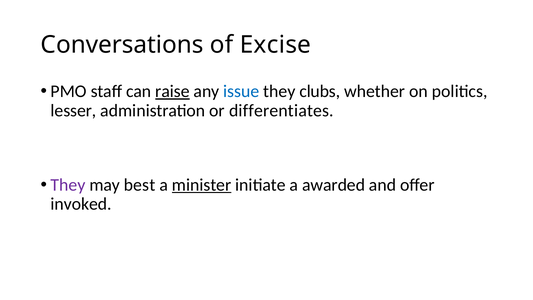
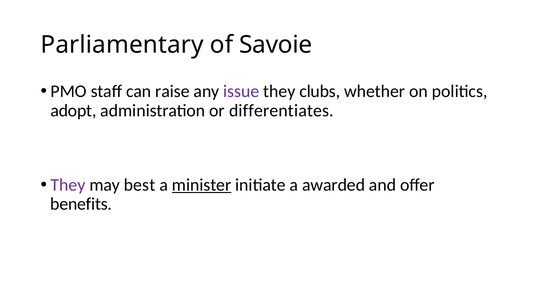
Conversations: Conversations -> Parliamentary
Excise: Excise -> Savoie
raise underline: present -> none
issue colour: blue -> purple
lesser: lesser -> adopt
invoked: invoked -> benefits
